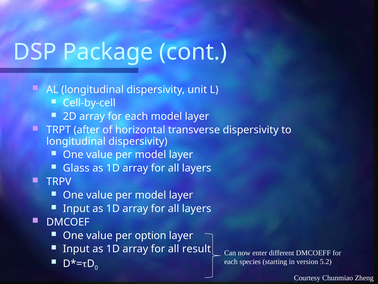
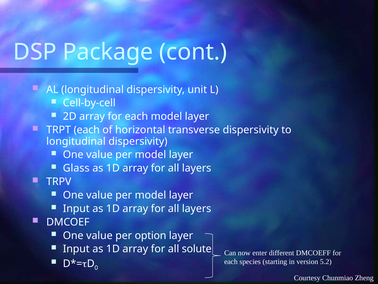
TRPT after: after -> each
result: result -> solute
